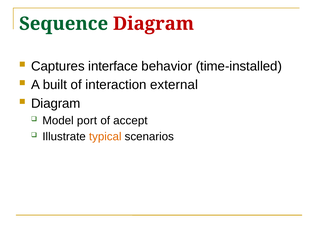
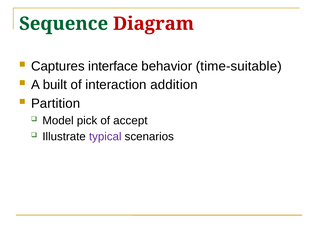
time-installed: time-installed -> time-suitable
external: external -> addition
Diagram at (56, 103): Diagram -> Partition
port: port -> pick
typical colour: orange -> purple
